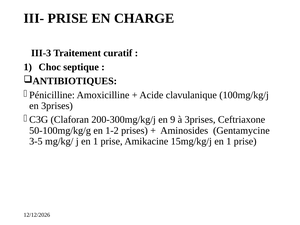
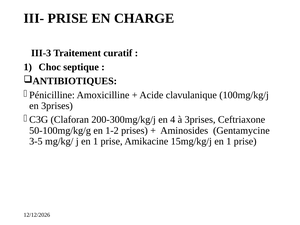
9: 9 -> 4
